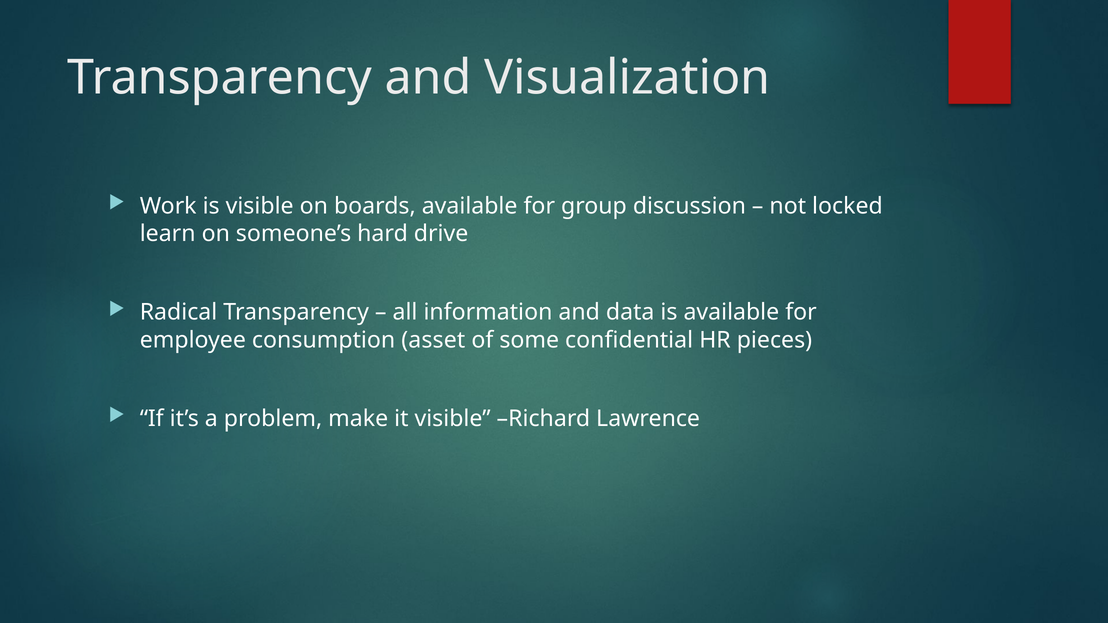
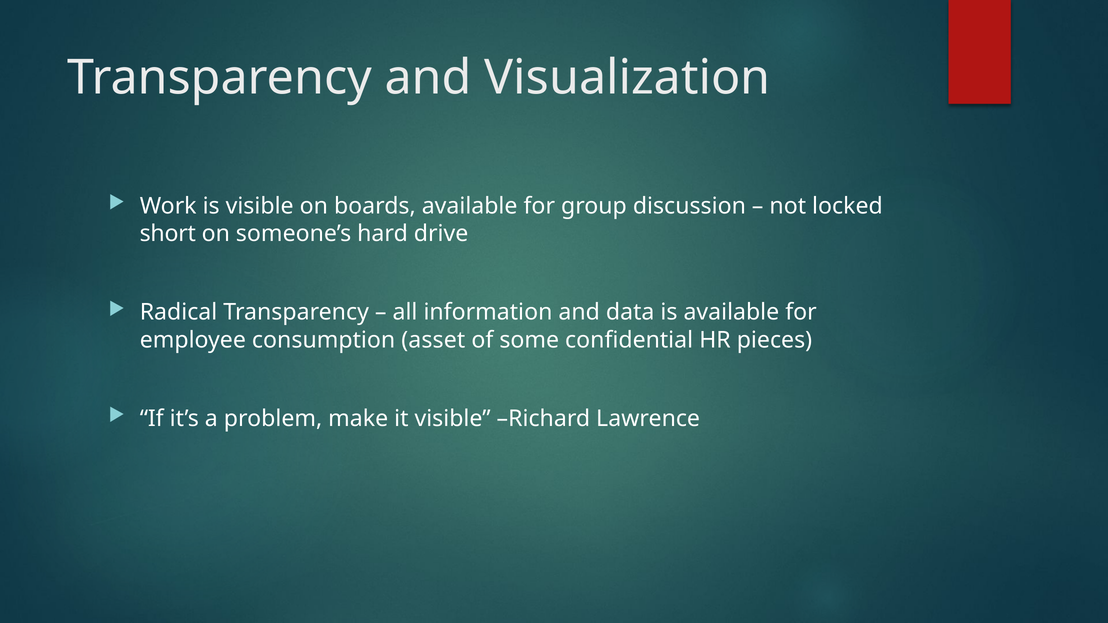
learn: learn -> short
